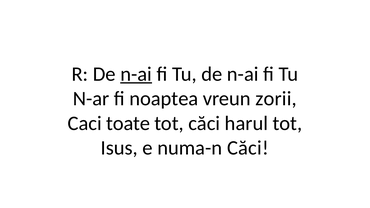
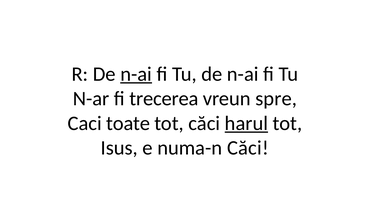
noaptea: noaptea -> trecerea
zorii: zorii -> spre
harul underline: none -> present
